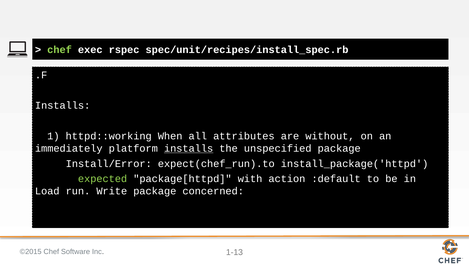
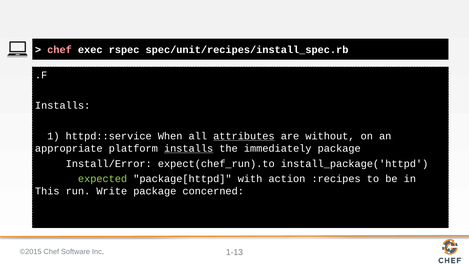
chef at (60, 50) colour: light green -> pink
httpd::working: httpd::working -> httpd::service
attributes underline: none -> present
immediately: immediately -> appropriate
unspecified: unspecified -> immediately
:default: :default -> :recipes
Load: Load -> This
